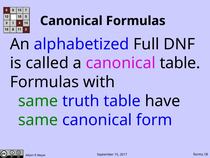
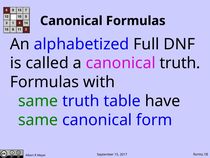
canonical table: table -> truth
